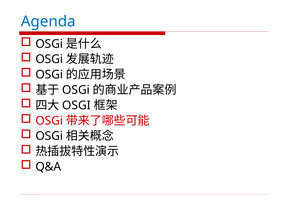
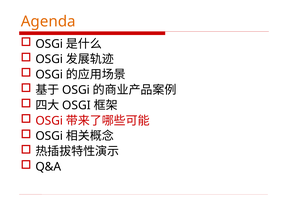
Agenda colour: blue -> orange
